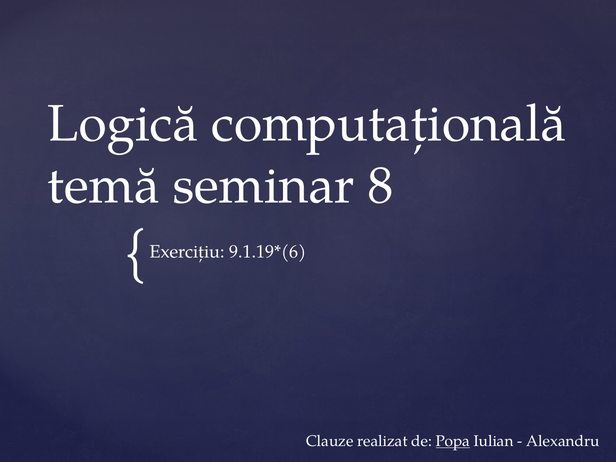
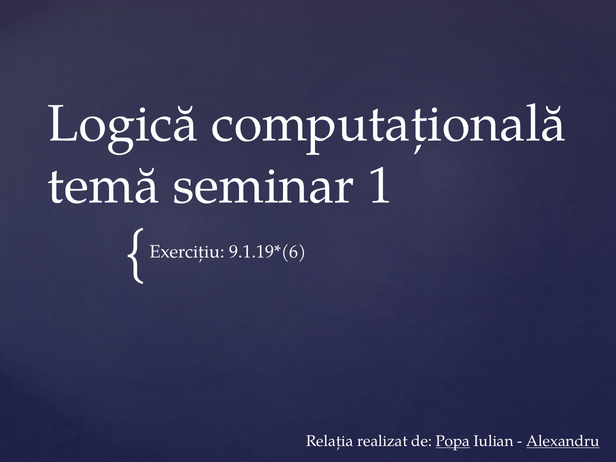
8: 8 -> 1
Clauze: Clauze -> Relația
Alexandru underline: none -> present
